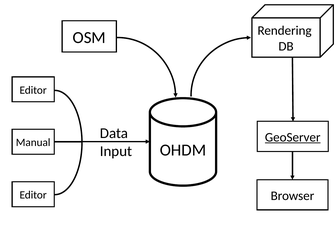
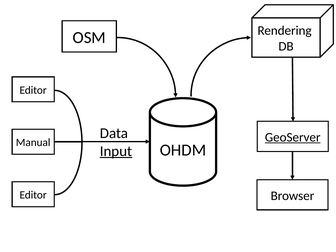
Input underline: none -> present
